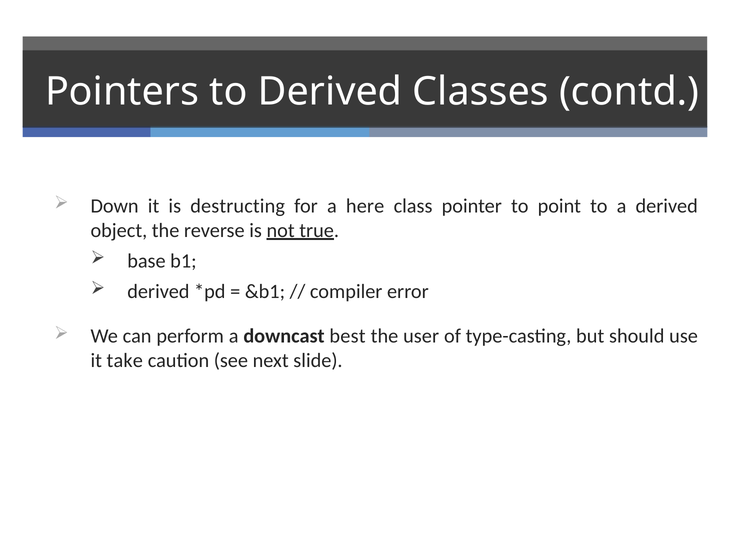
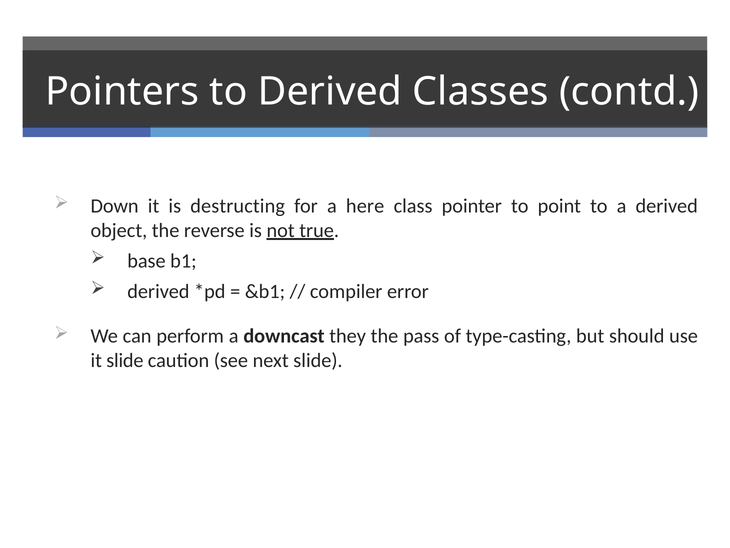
best: best -> they
user: user -> pass
it take: take -> slide
